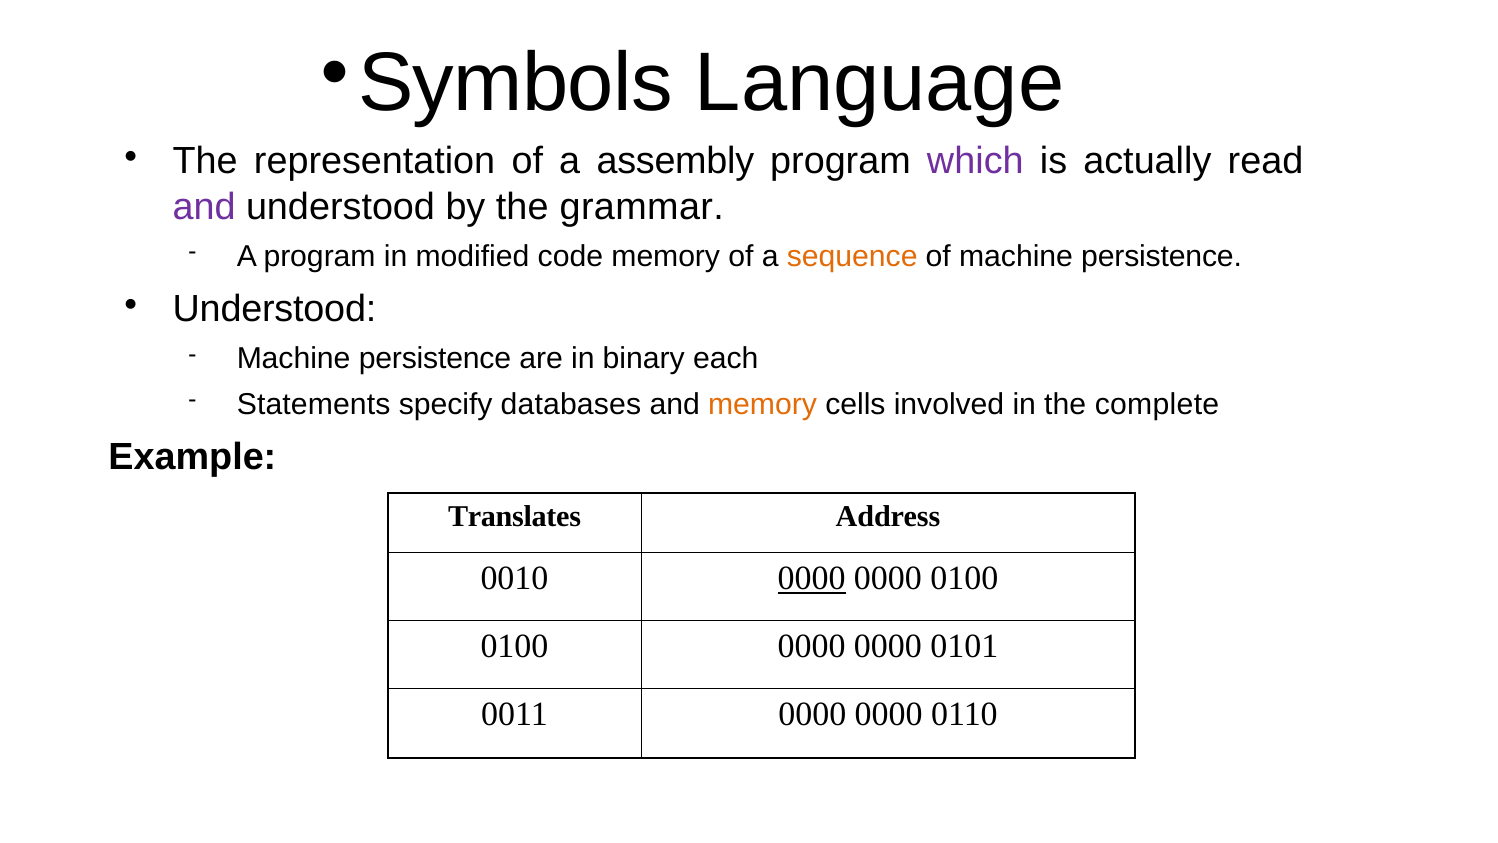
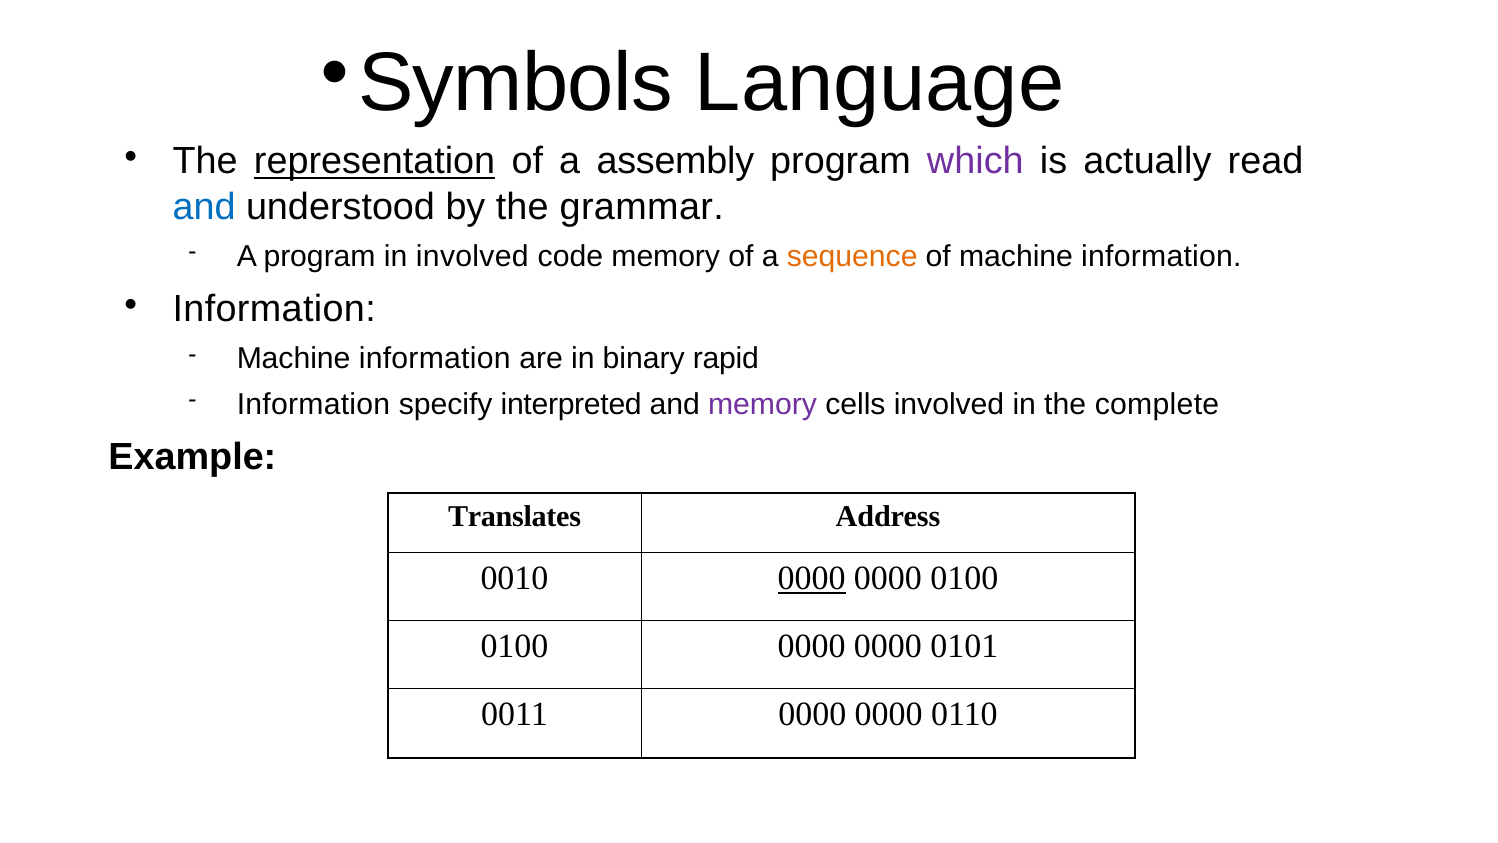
representation underline: none -> present
and at (204, 207) colour: purple -> blue
in modified: modified -> involved
of machine persistence: persistence -> information
Understood at (274, 309): Understood -> Information
persistence at (435, 359): persistence -> information
each: each -> rapid
Statements at (314, 404): Statements -> Information
databases: databases -> interpreted
memory at (763, 404) colour: orange -> purple
